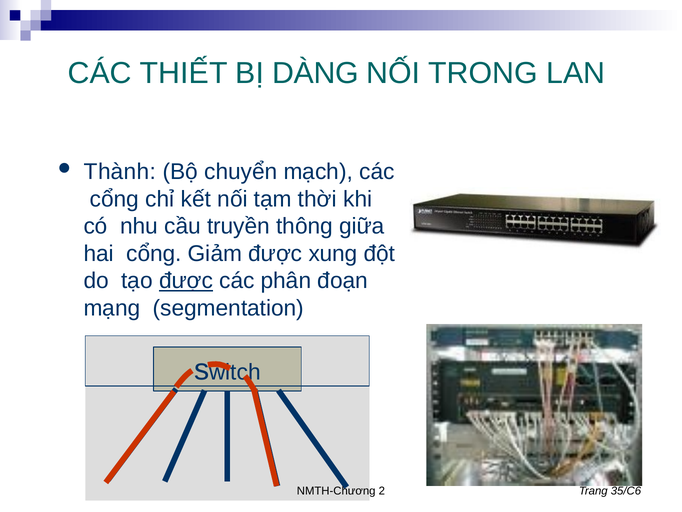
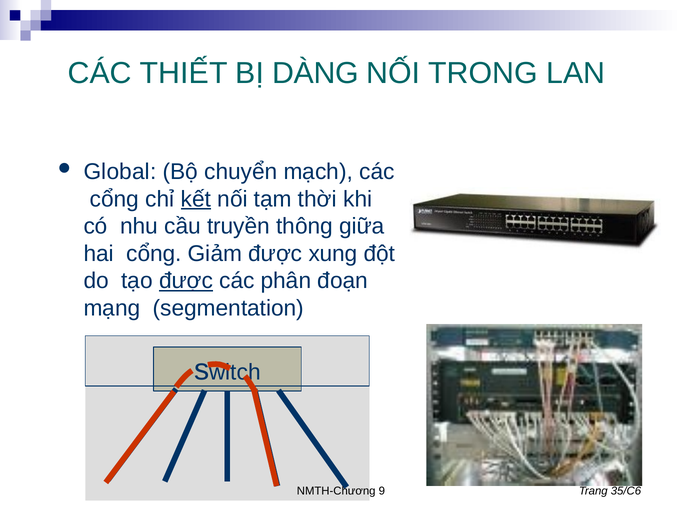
Thành: Thành -> Global
kết underline: none -> present
2: 2 -> 9
